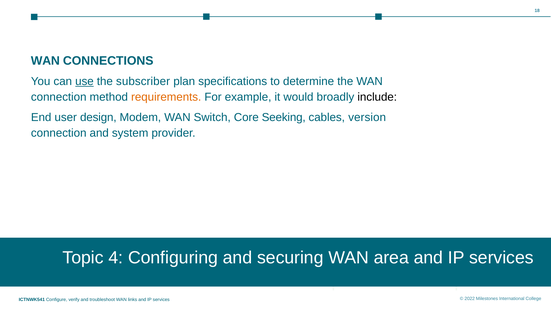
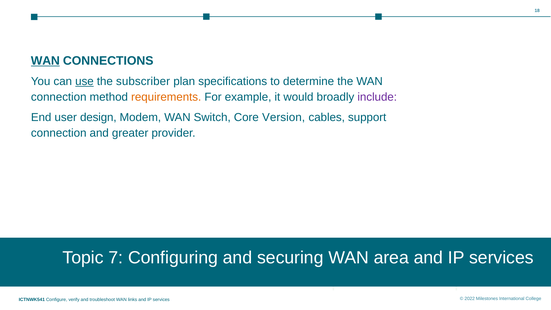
WAN at (45, 61) underline: none -> present
include colour: black -> purple
Seeking: Seeking -> Version
version: version -> support
system: system -> greater
4: 4 -> 7
